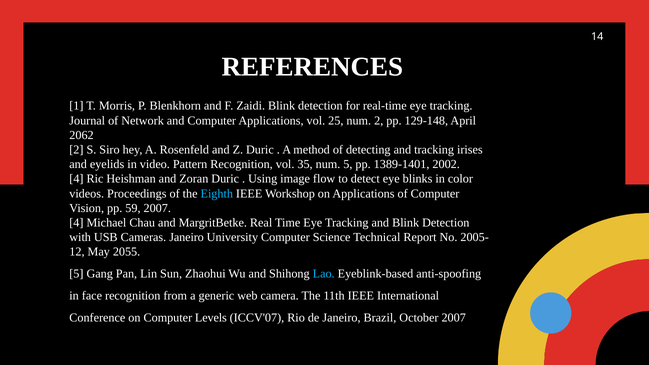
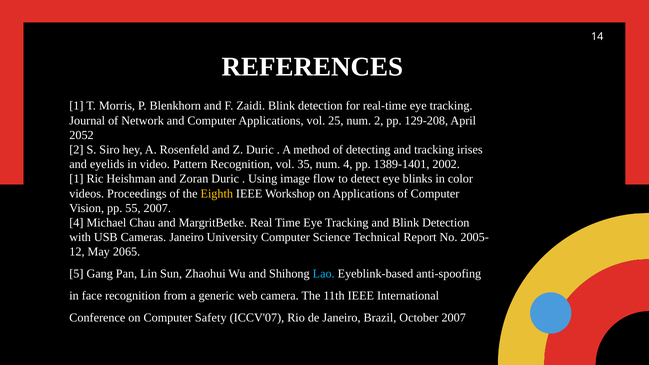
129-148: 129-148 -> 129-208
2062: 2062 -> 2052
num 5: 5 -> 4
4 at (76, 179): 4 -> 1
Eighth colour: light blue -> yellow
59: 59 -> 55
2055: 2055 -> 2065
Levels: Levels -> Safety
